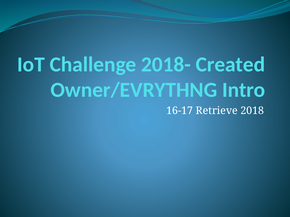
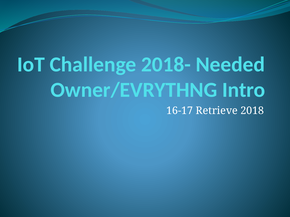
Created: Created -> Needed
